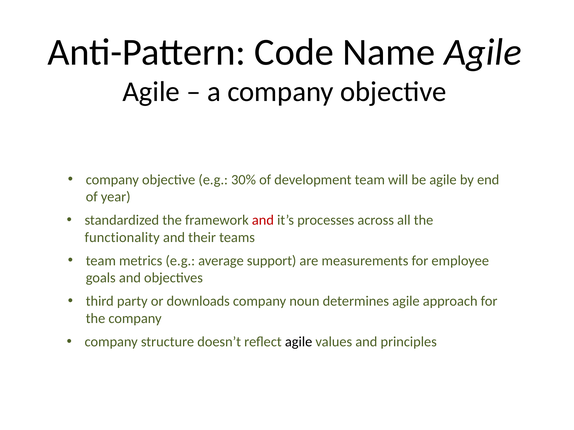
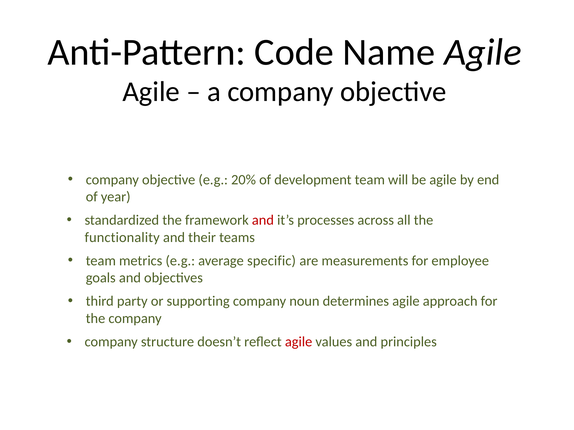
30%: 30% -> 20%
support: support -> specific
downloads: downloads -> supporting
agile at (299, 342) colour: black -> red
